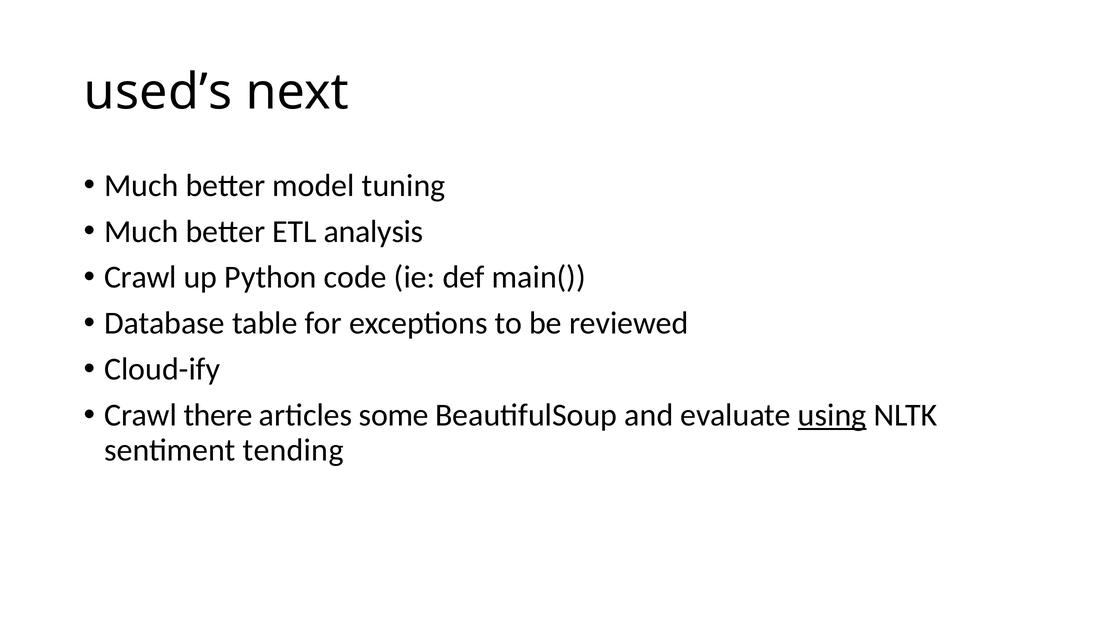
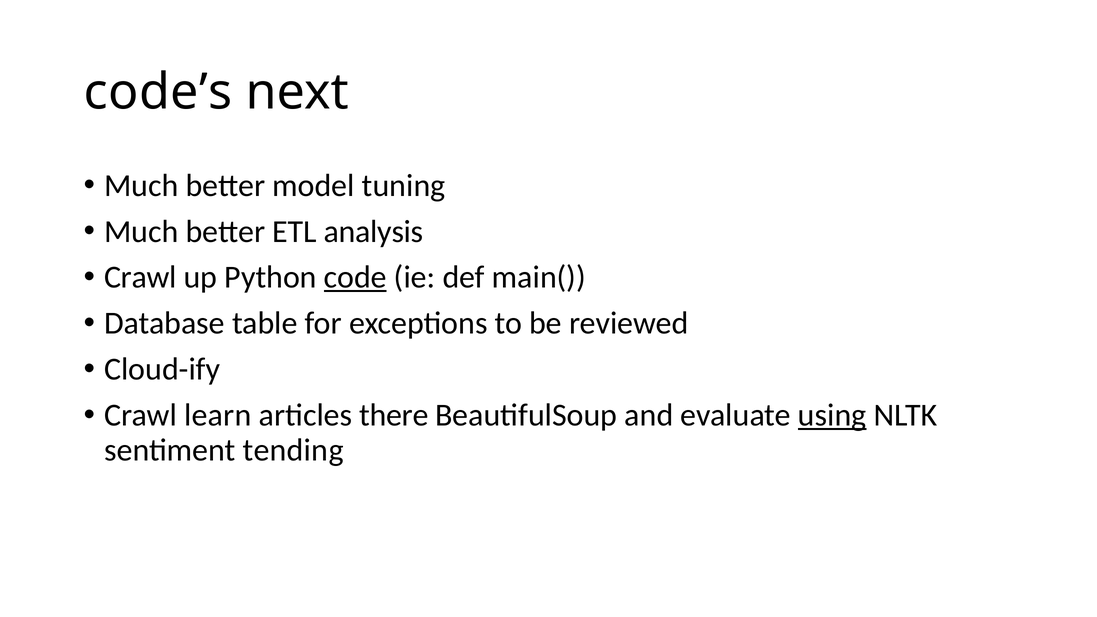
used’s: used’s -> code’s
code underline: none -> present
there: there -> learn
some: some -> there
